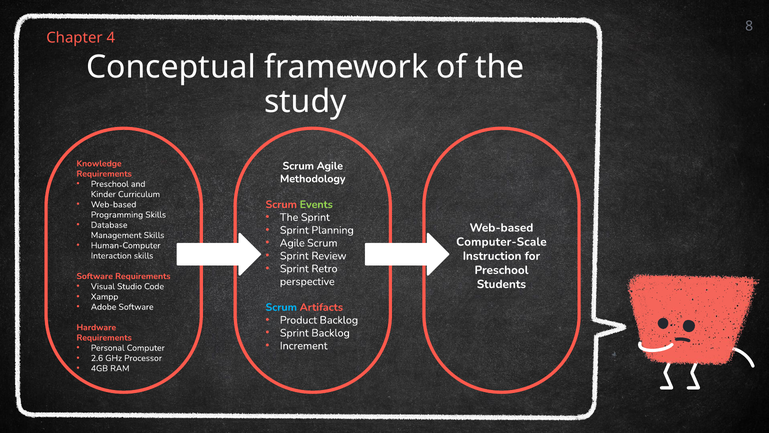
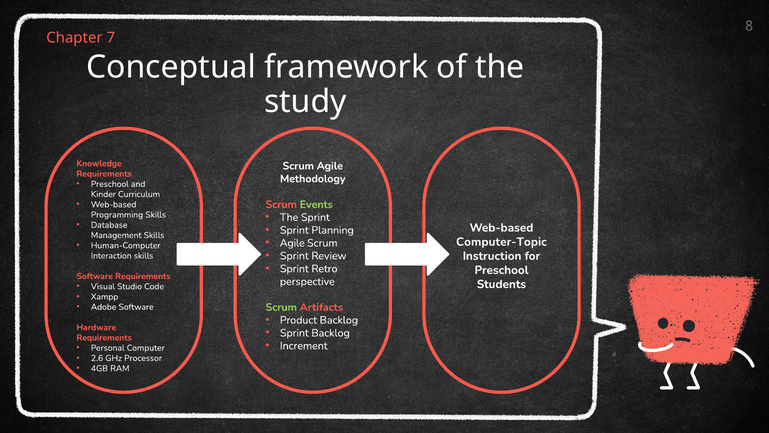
4: 4 -> 7
Computer-Scale: Computer-Scale -> Computer-Topic
Scrum at (281, 307) colour: light blue -> light green
